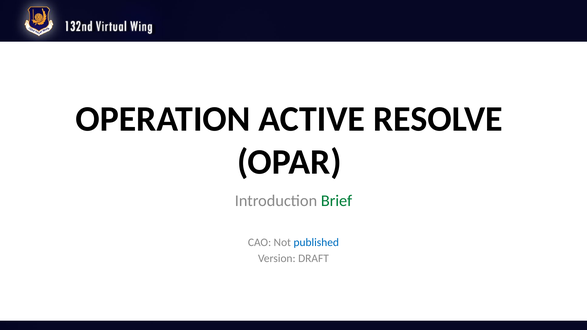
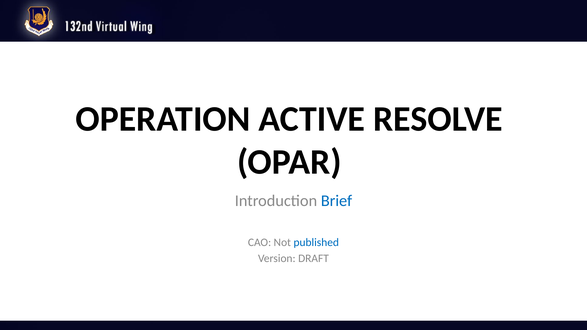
Brief colour: green -> blue
